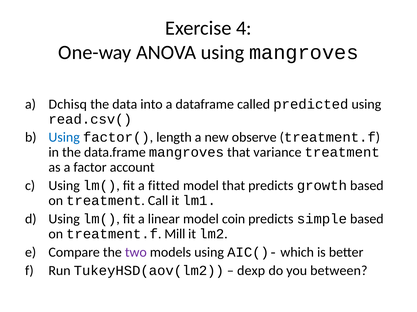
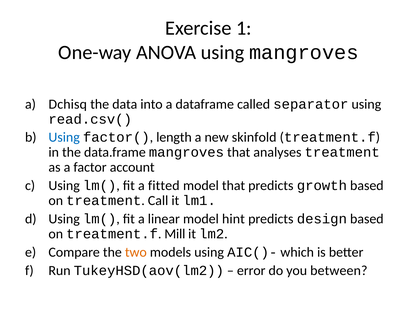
4: 4 -> 1
predicted: predicted -> separator
observe: observe -> skinfold
variance: variance -> analyses
coin: coin -> hint
simple: simple -> design
two colour: purple -> orange
dexp: dexp -> error
